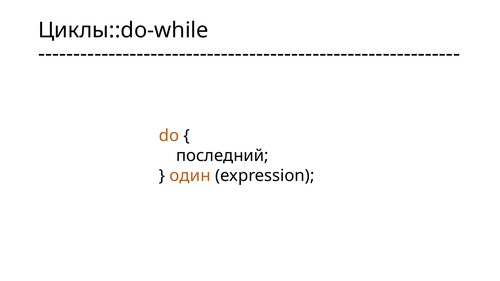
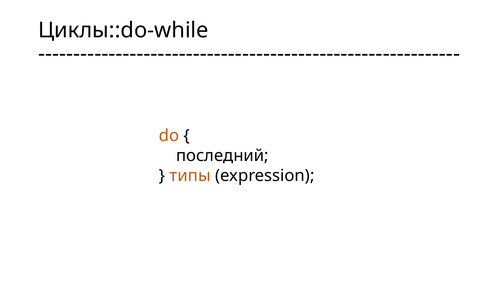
один: один -> типы
